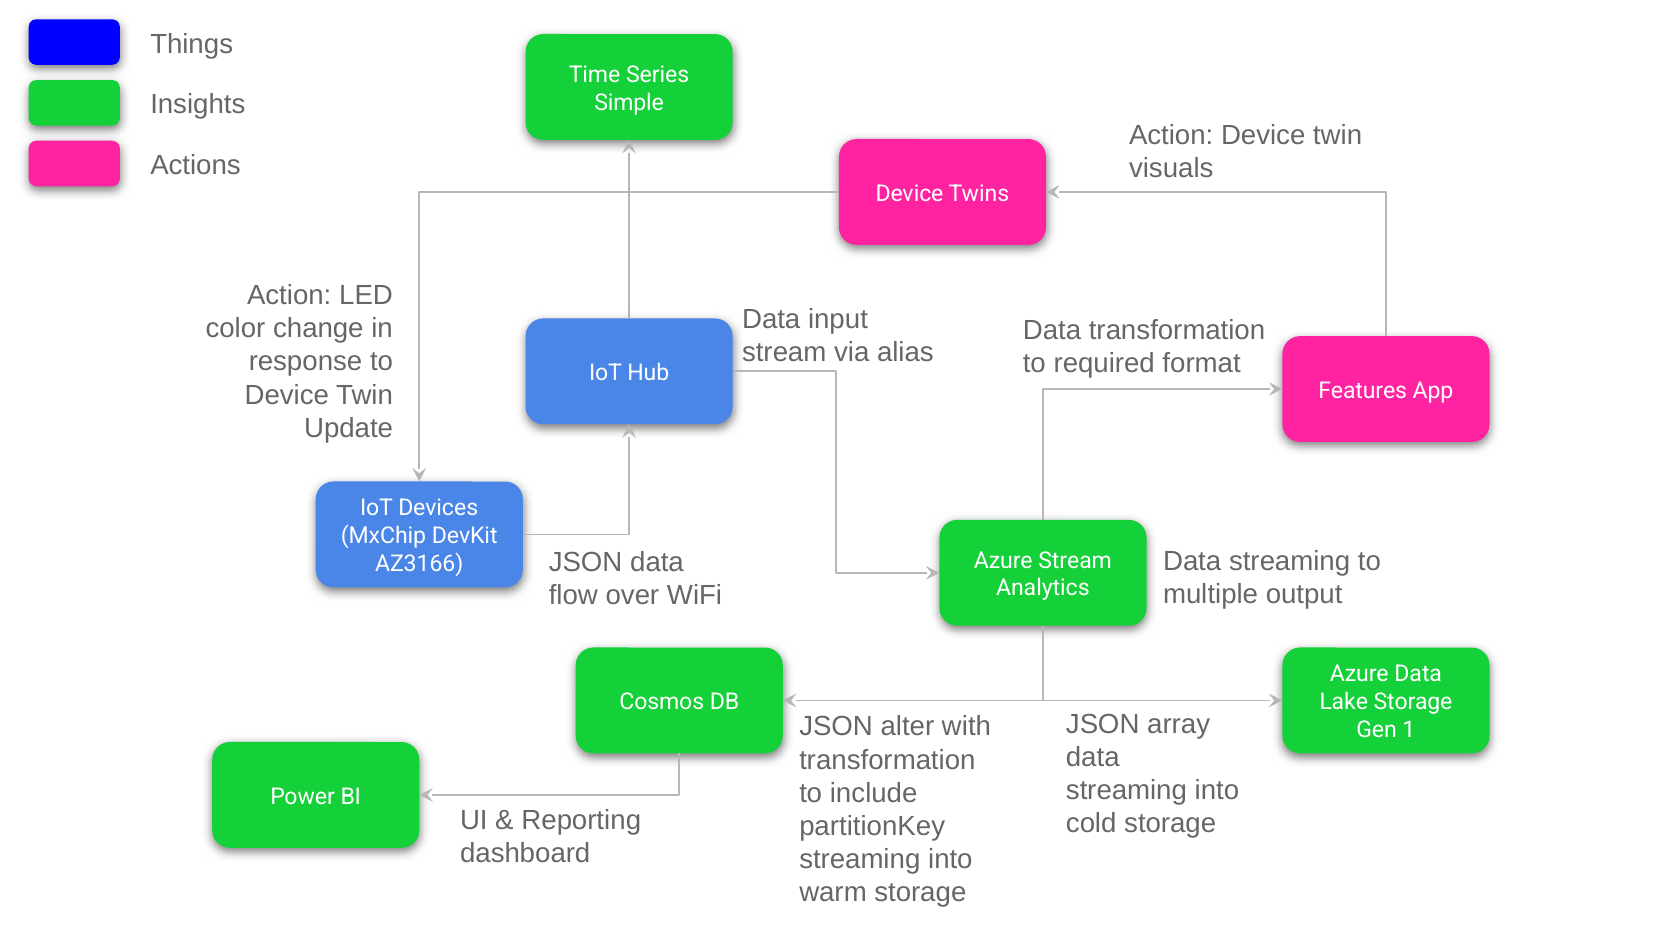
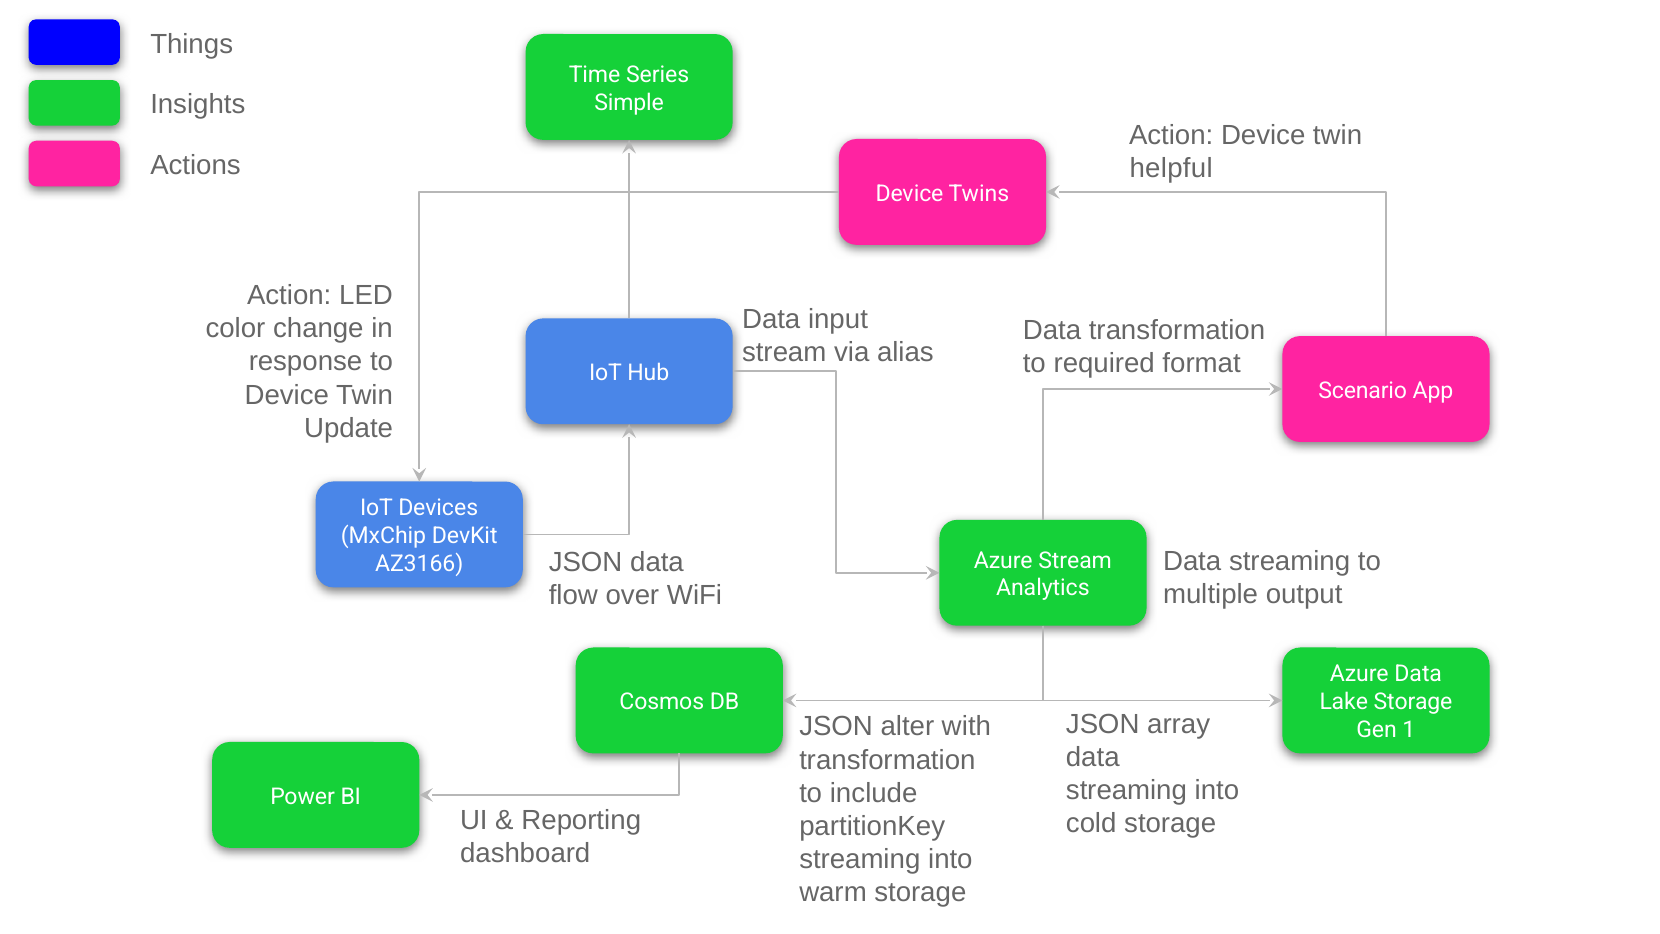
visuals: visuals -> helpful
Features: Features -> Scenario
